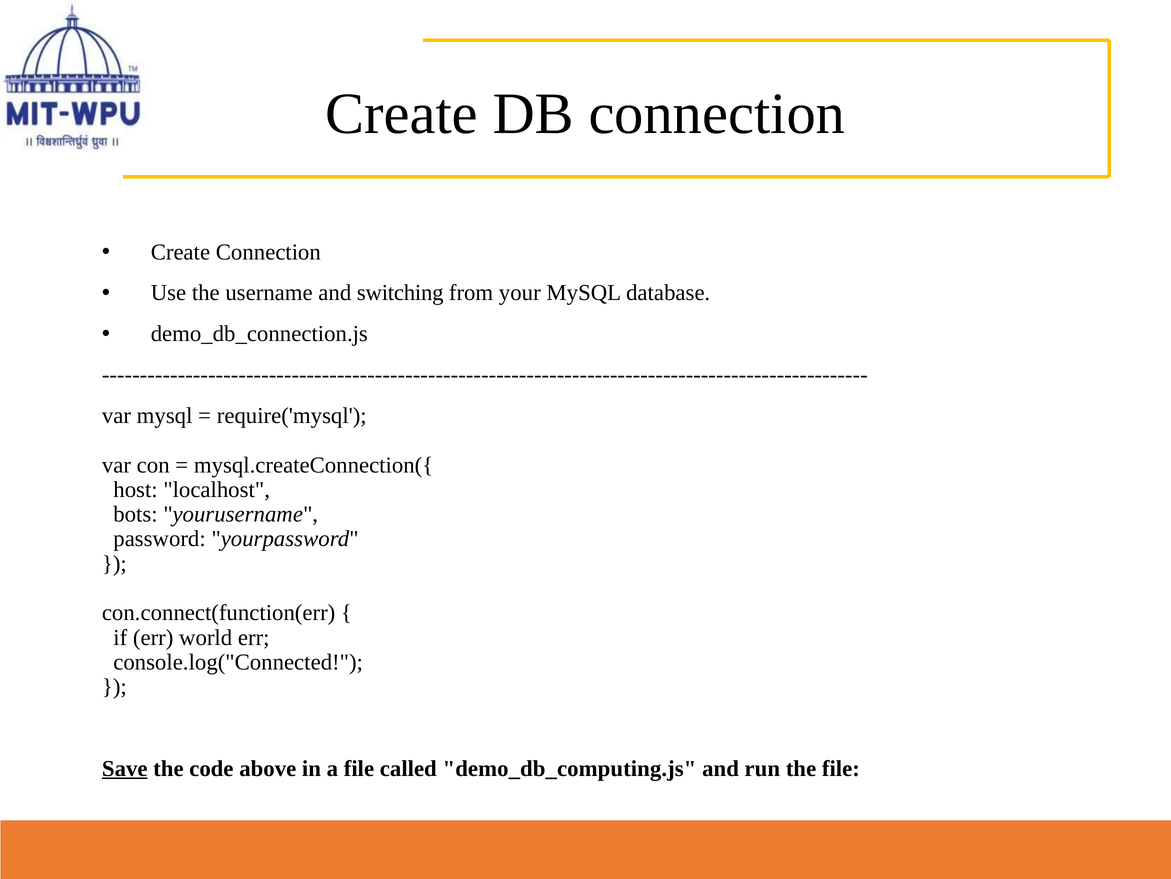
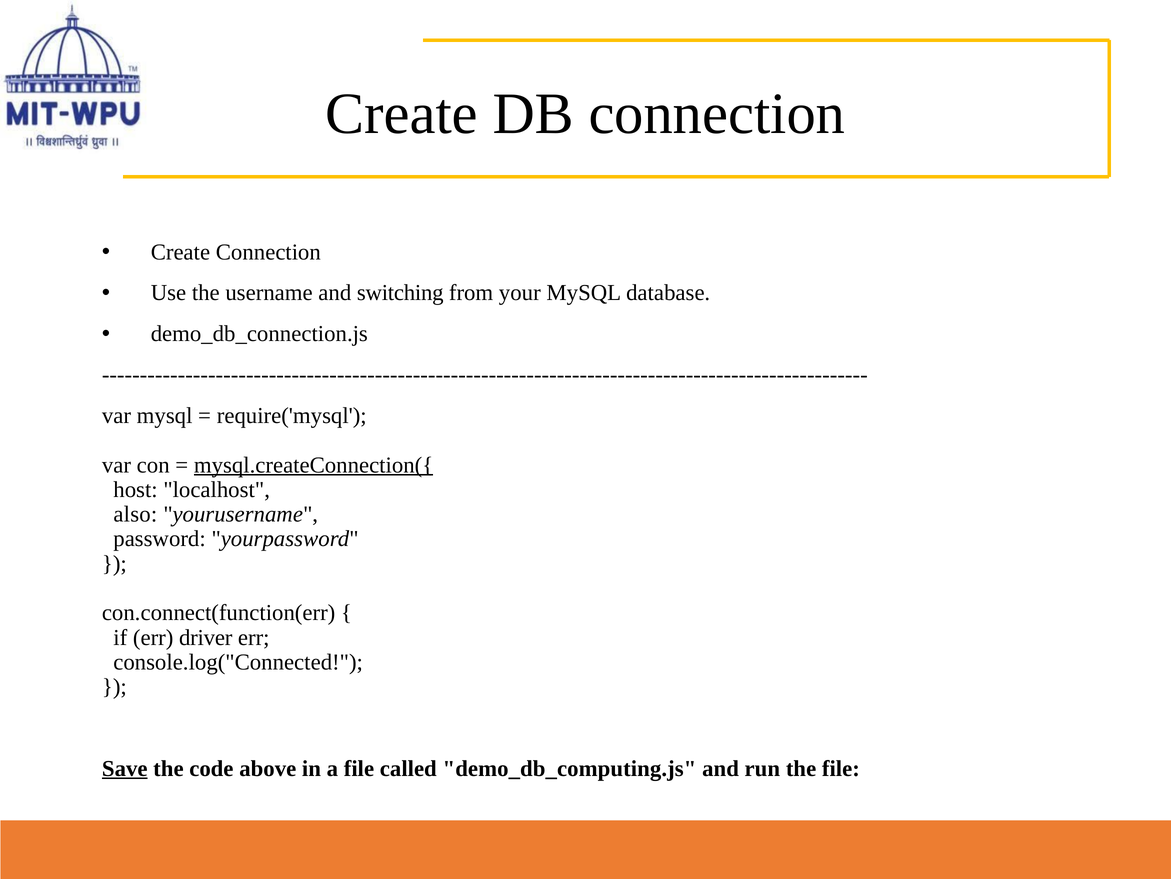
mysql.createConnection({ underline: none -> present
bots: bots -> also
world: world -> driver
